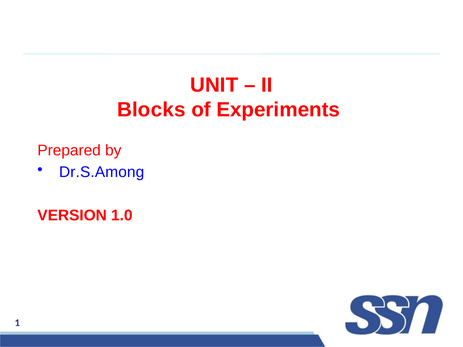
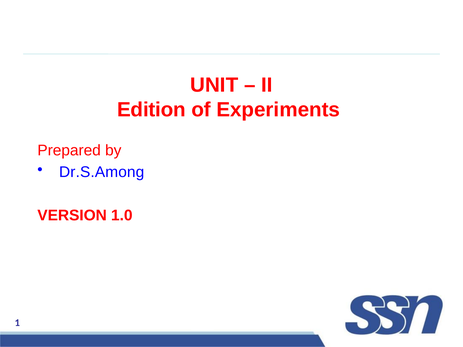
Blocks: Blocks -> Edition
